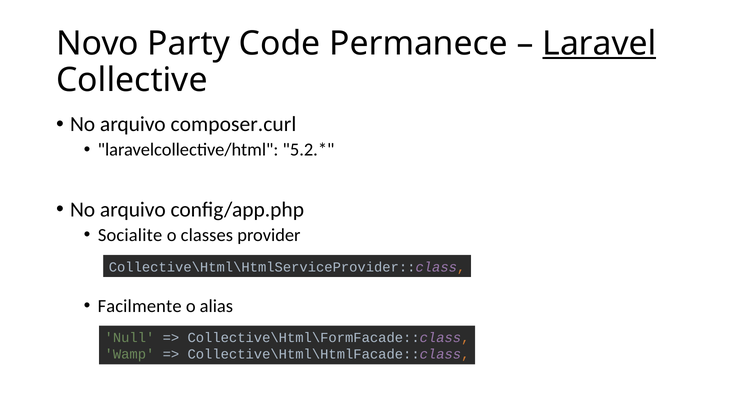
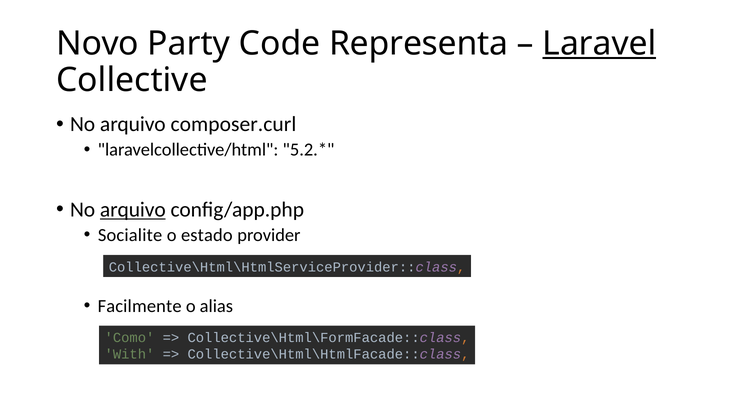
Permanece: Permanece -> Representa
arquivo at (133, 210) underline: none -> present
classes: classes -> estado
Null: Null -> Como
Wamp: Wamp -> With
